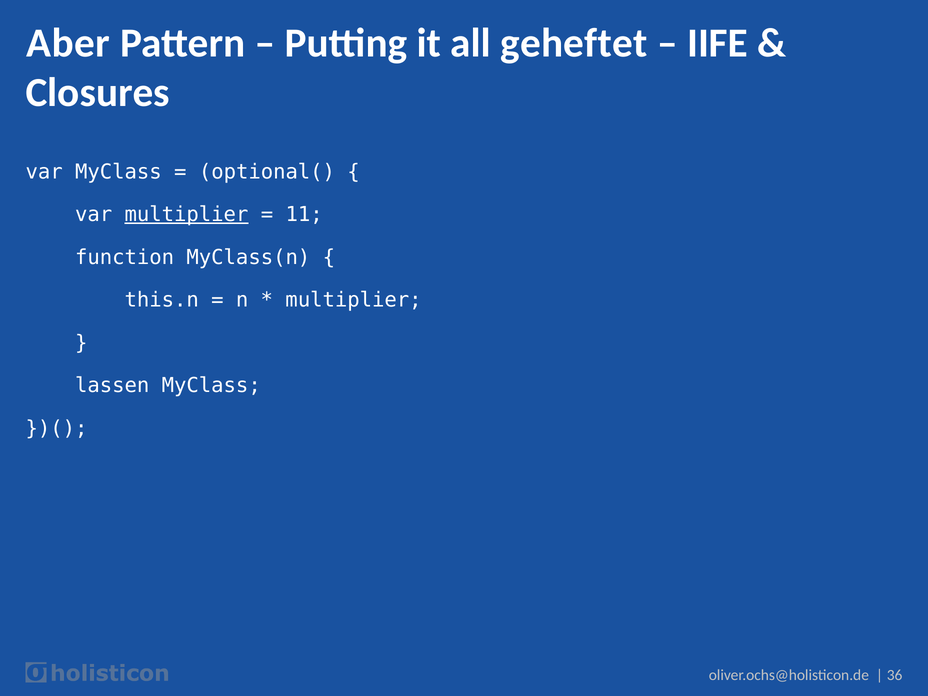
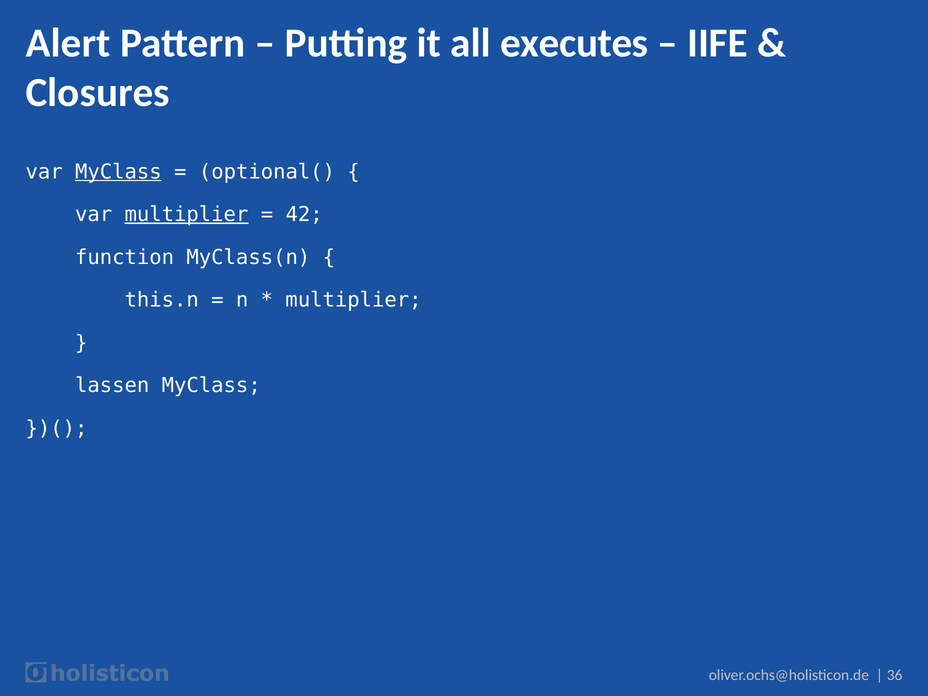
Aber: Aber -> Alert
geheftet: geheftet -> executes
MyClass at (118, 172) underline: none -> present
11: 11 -> 42
